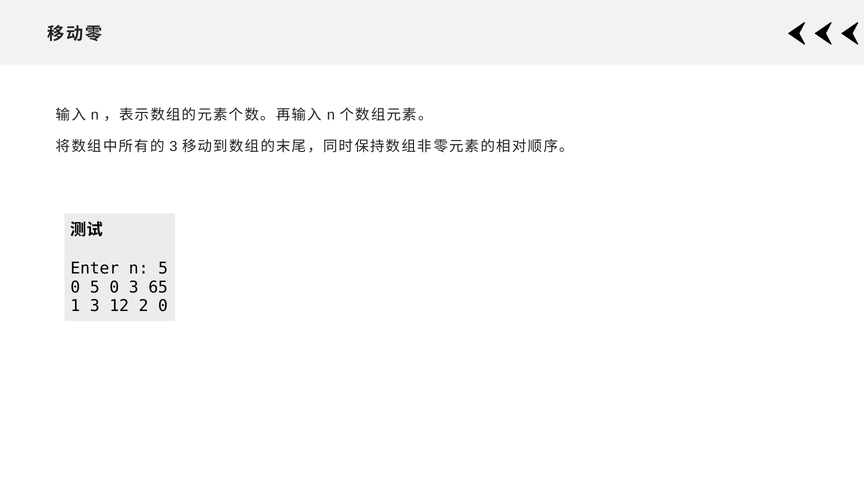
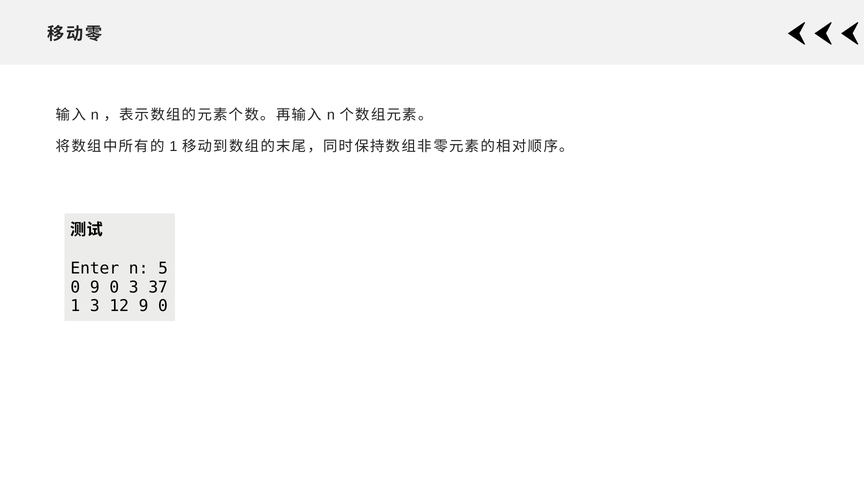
3 at (173, 147): 3 -> 1
0 5: 5 -> 9
65: 65 -> 37
12 2: 2 -> 9
